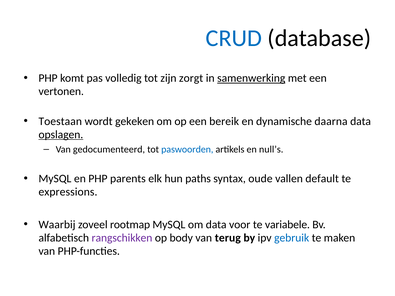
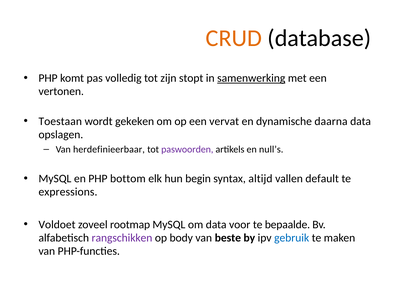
CRUD colour: blue -> orange
zorgt: zorgt -> stopt
bereik: bereik -> vervat
opslagen underline: present -> none
gedocumenteerd: gedocumenteerd -> herdefinieerbaar
paswoorden colour: blue -> purple
parents: parents -> bottom
paths: paths -> begin
oude: oude -> altijd
Waarbij: Waarbij -> Voldoet
variabele: variabele -> bepaalde
terug: terug -> beste
